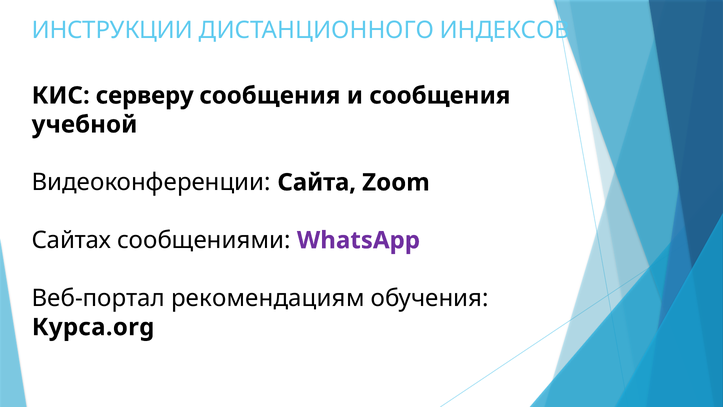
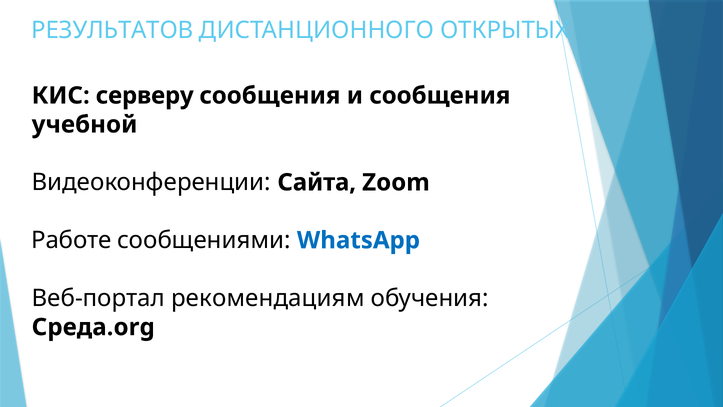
ИНСТРУКЦИИ: ИНСТРУКЦИИ -> РЕЗУЛЬТАТОВ
ИНДЕКСОВ: ИНДЕКСОВ -> ОТКРЫТЫХ
Сайтах: Сайтах -> Работе
WhatsApp colour: purple -> blue
Курса.org: Курса.org -> Среда.org
